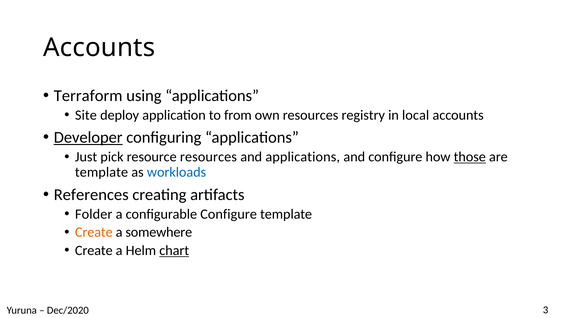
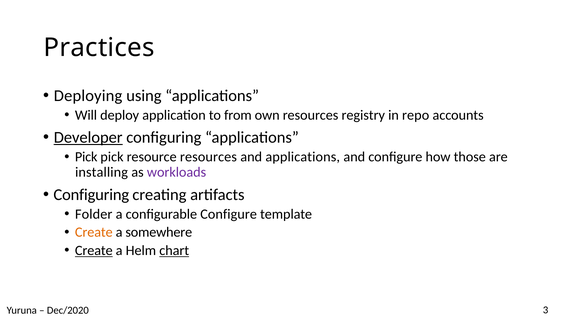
Accounts at (99, 48): Accounts -> Practices
Terraform: Terraform -> Deploying
Site: Site -> Will
local: local -> repo
Just at (86, 157): Just -> Pick
those underline: present -> none
template at (102, 172): template -> installing
workloads colour: blue -> purple
References at (91, 195): References -> Configuring
Create at (94, 251) underline: none -> present
